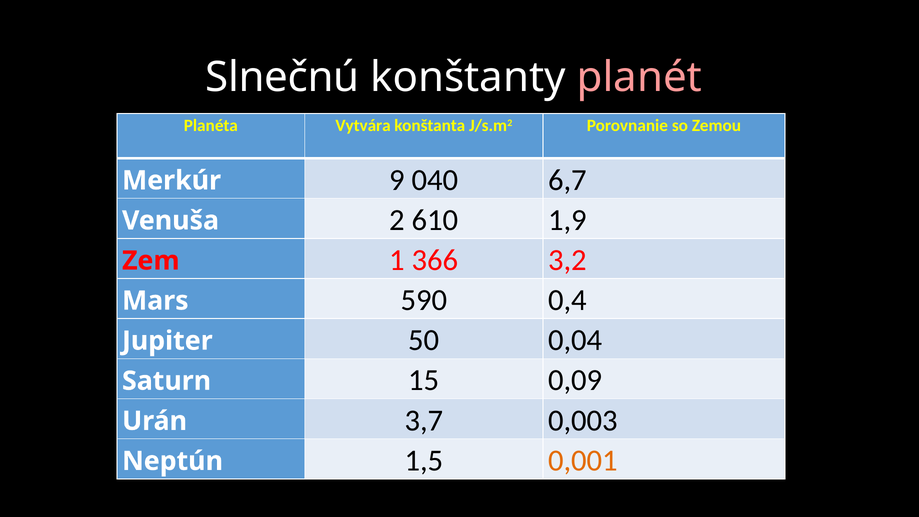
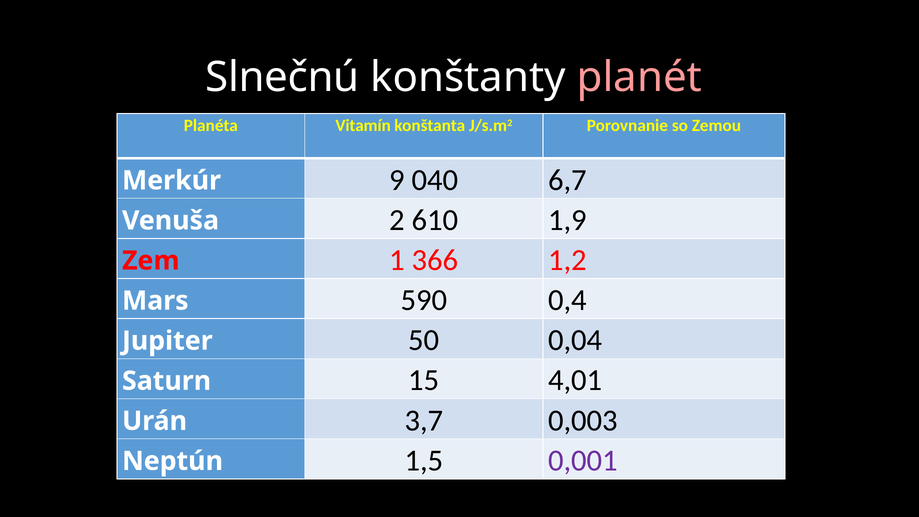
Vytvára: Vytvára -> Vitamín
3,2: 3,2 -> 1,2
0,09: 0,09 -> 4,01
0,001 colour: orange -> purple
